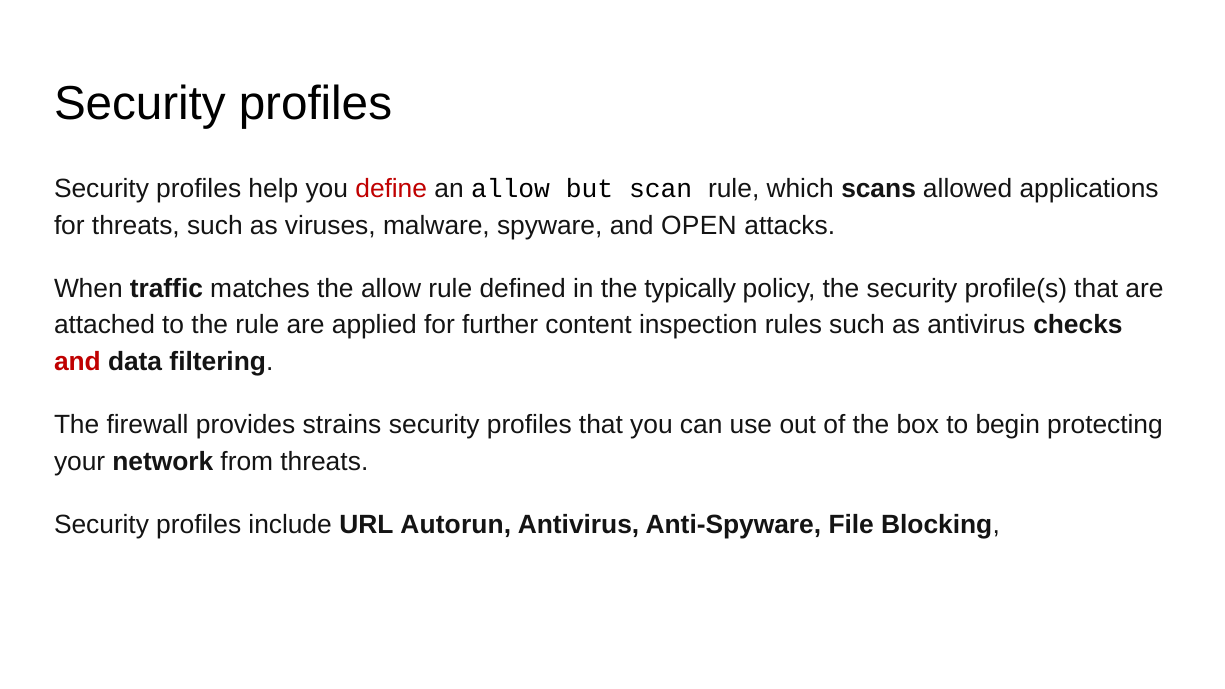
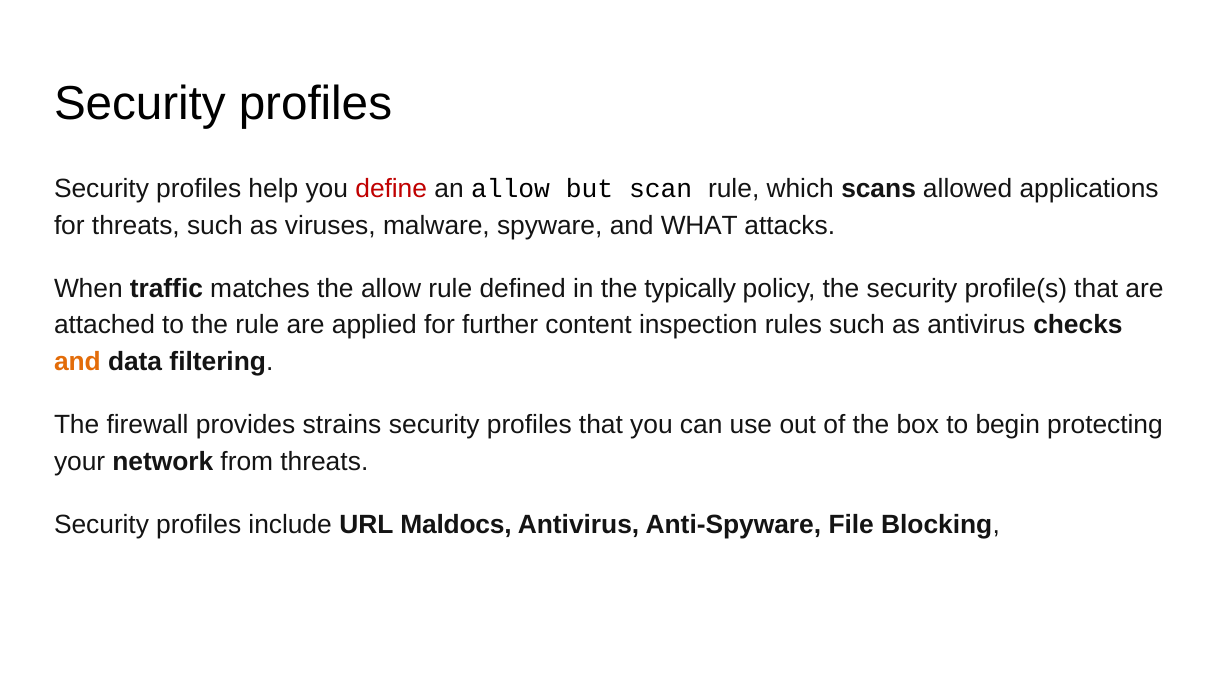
OPEN: OPEN -> WHAT
and at (77, 362) colour: red -> orange
Autorun: Autorun -> Maldocs
